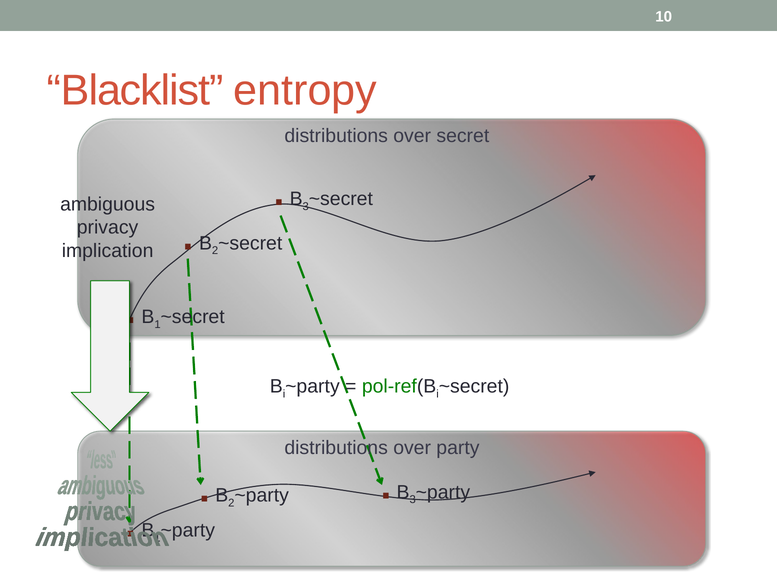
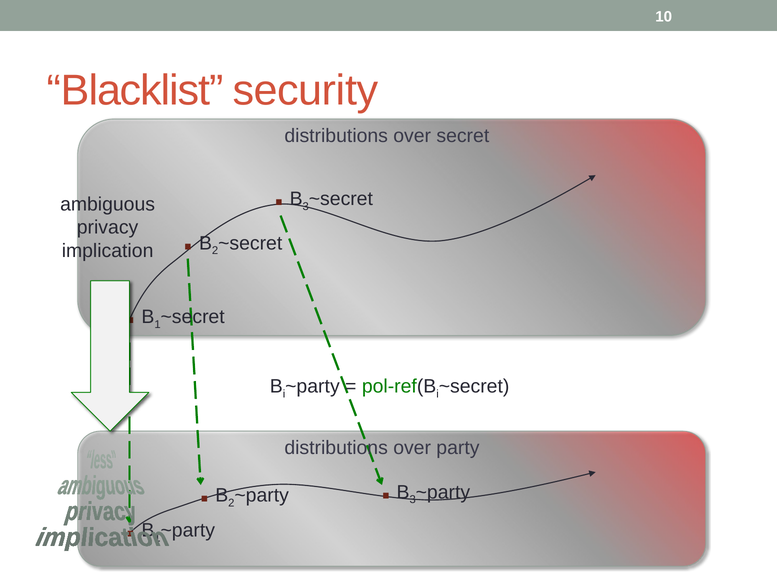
entropy: entropy -> security
